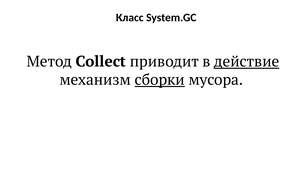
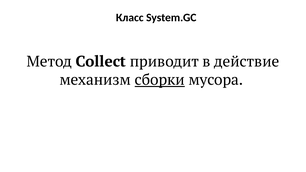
действие underline: present -> none
